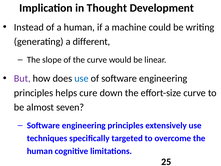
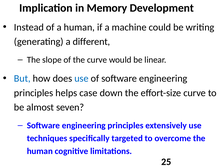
Thought: Thought -> Memory
But colour: purple -> blue
cure: cure -> case
